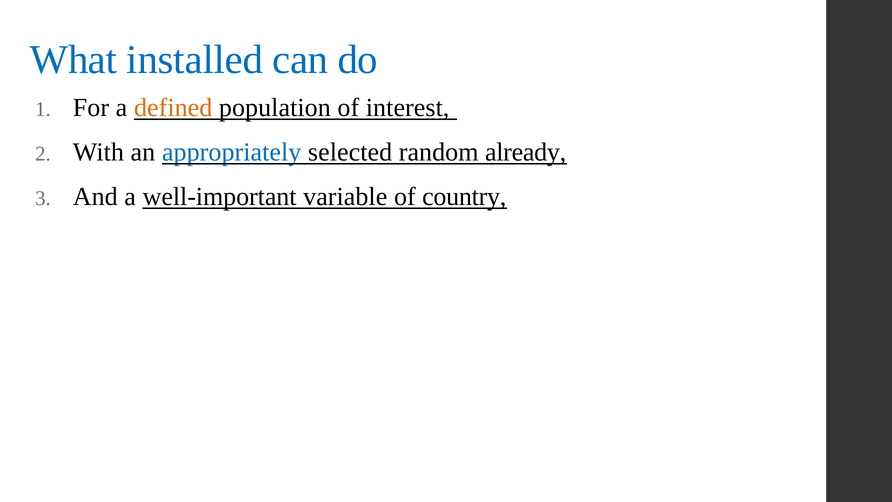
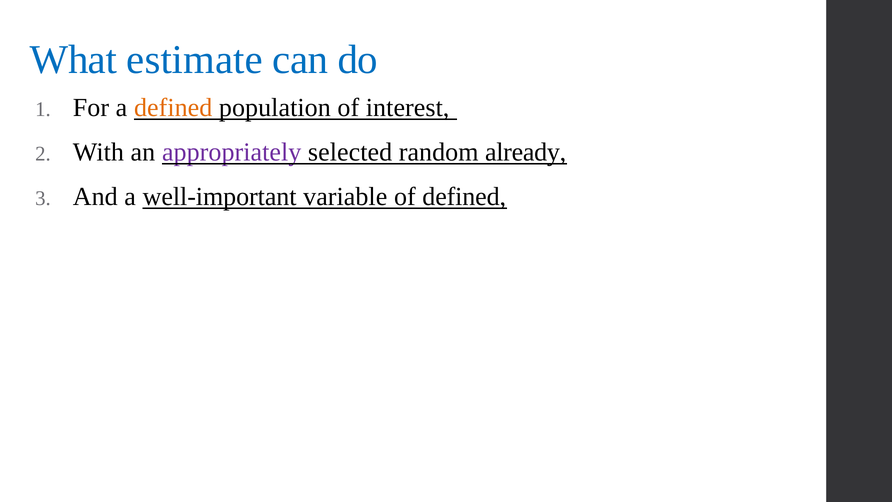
installed: installed -> estimate
appropriately colour: blue -> purple
of country: country -> defined
